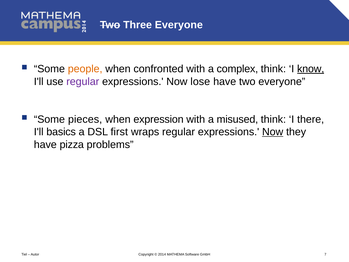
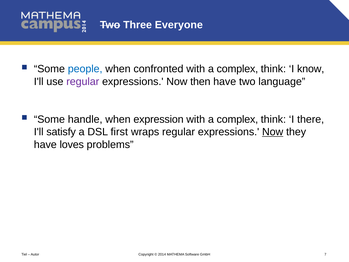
people colour: orange -> blue
know underline: present -> none
lose: lose -> then
two everyone: everyone -> language
pieces: pieces -> handle
misused at (237, 119): misused -> complex
basics: basics -> satisfy
pizza: pizza -> loves
